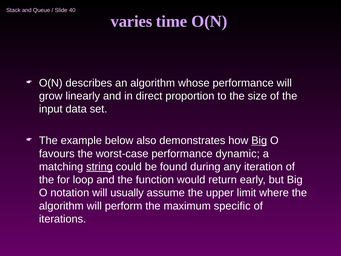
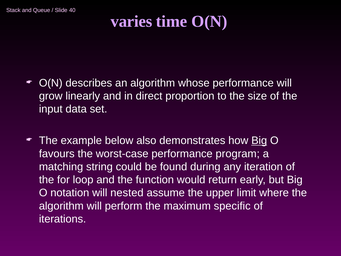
dynamic: dynamic -> program
string underline: present -> none
usually: usually -> nested
